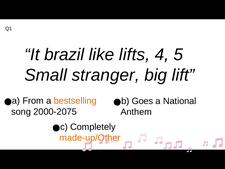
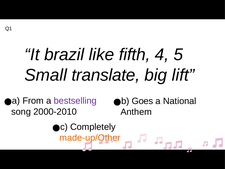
lifts: lifts -> fifth
stranger: stranger -> translate
bestselling colour: orange -> purple
2000-2075: 2000-2075 -> 2000-2010
